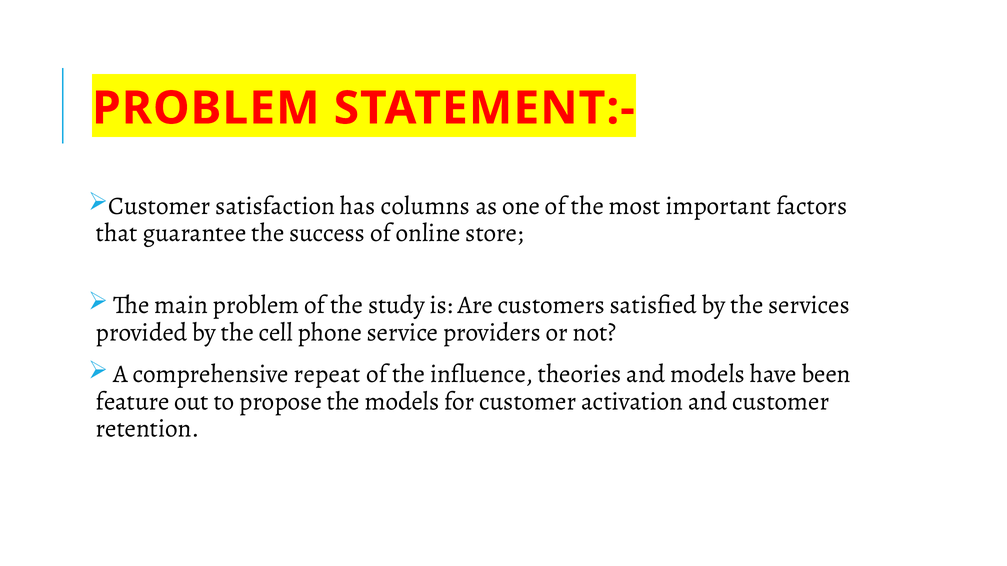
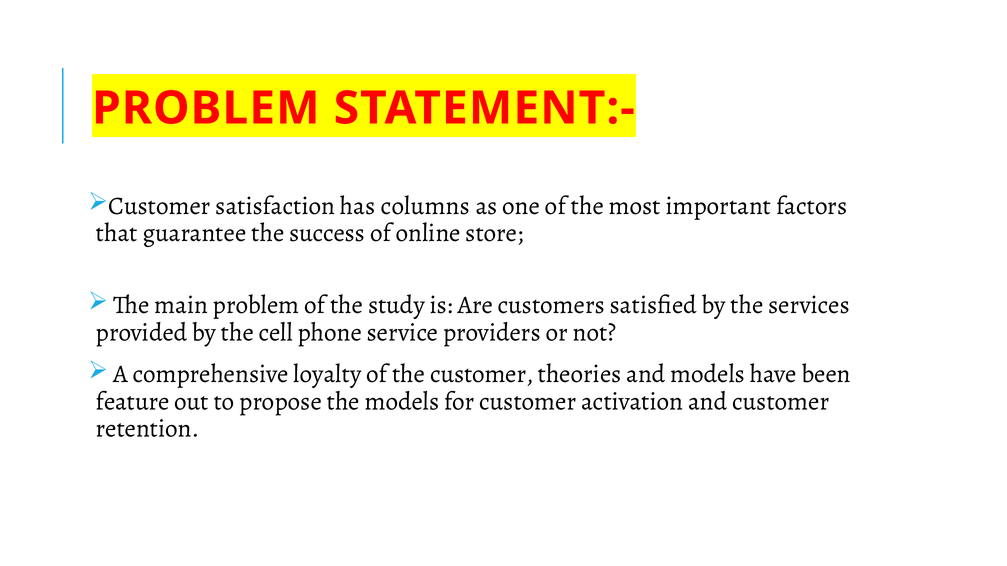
repeat: repeat -> loyalty
the influence: influence -> customer
